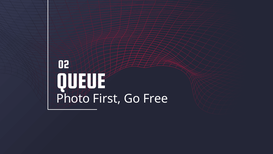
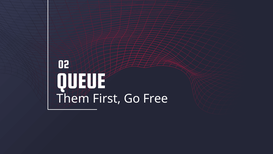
Photo: Photo -> Them
